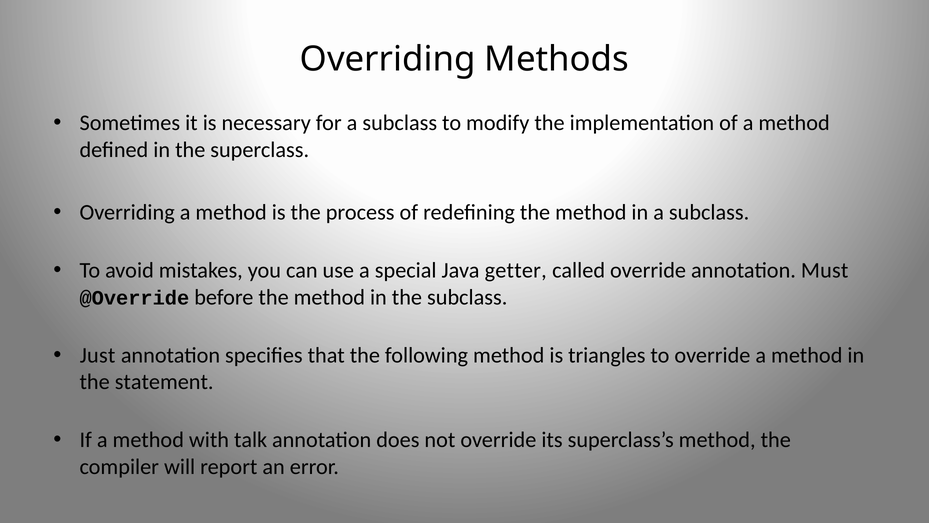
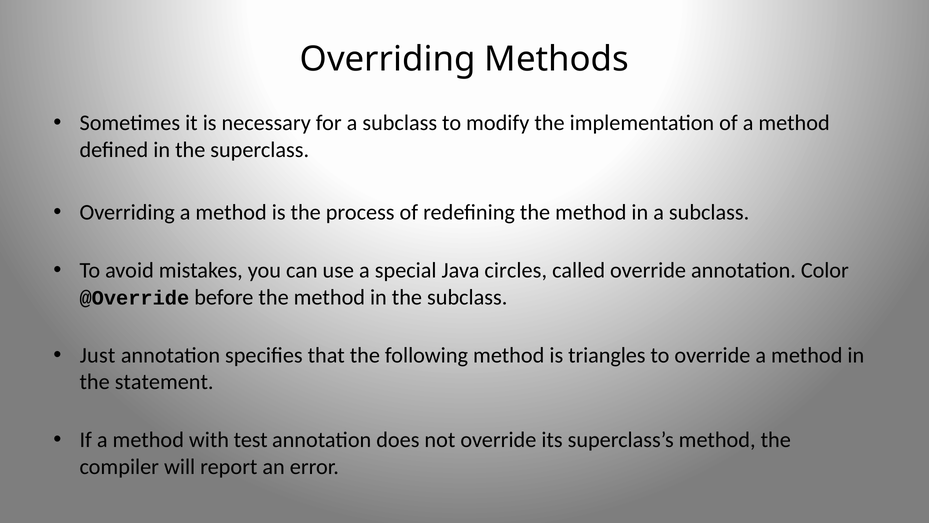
getter: getter -> circles
Must: Must -> Color
talk: talk -> test
